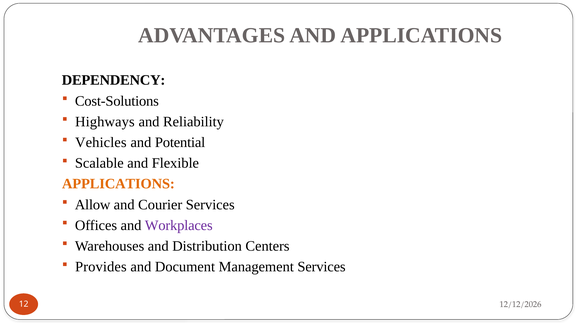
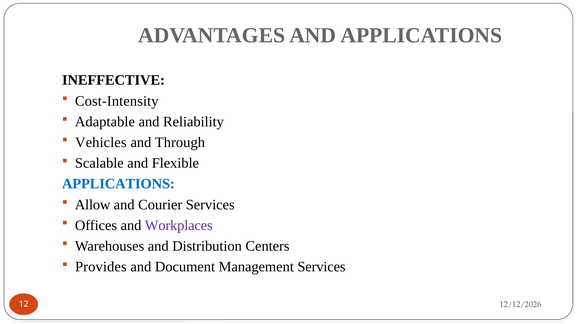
DEPENDENCY: DEPENDENCY -> INEFFECTIVE
Cost-Solutions: Cost-Solutions -> Cost-Intensity
Highways: Highways -> Adaptable
Potential: Potential -> Through
APPLICATIONS at (118, 184) colour: orange -> blue
